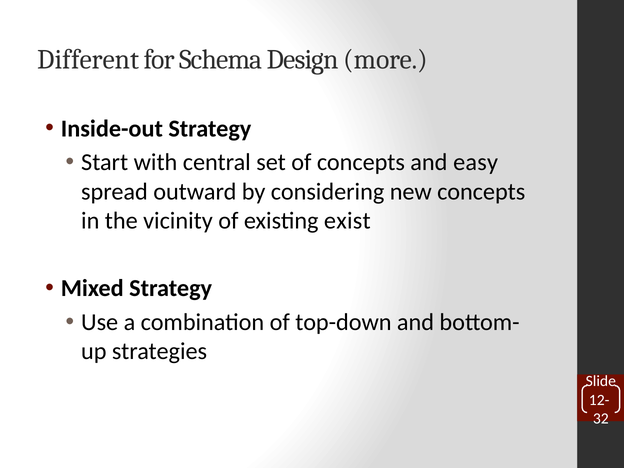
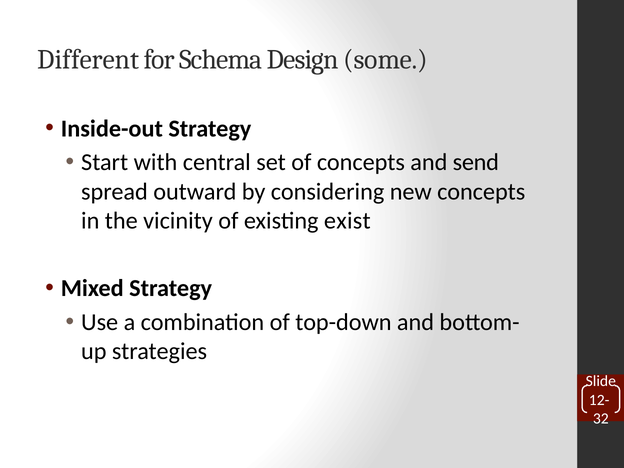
more: more -> some
easy: easy -> send
